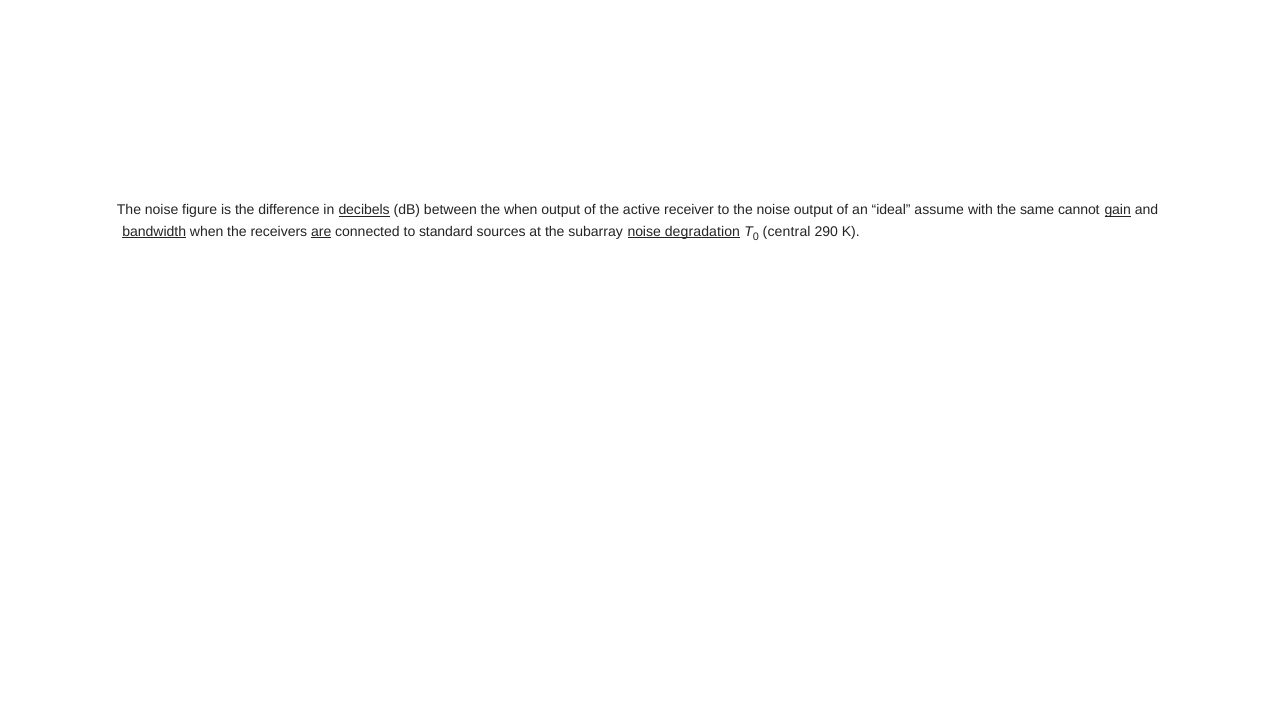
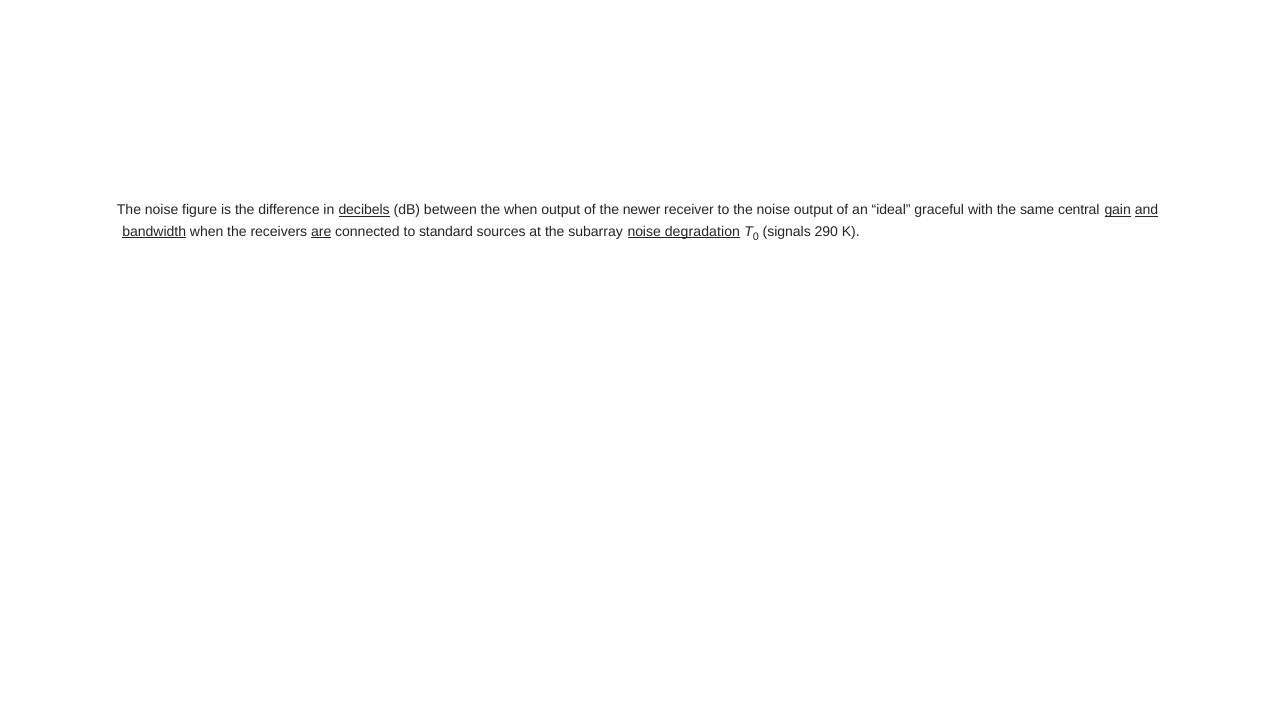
active: active -> newer
assume: assume -> graceful
cannot: cannot -> central
and underline: none -> present
central: central -> signals
